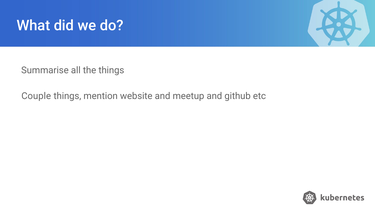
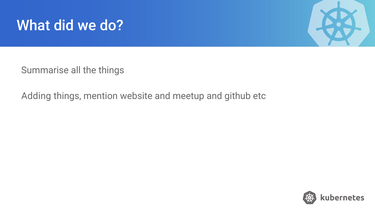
Couple: Couple -> Adding
